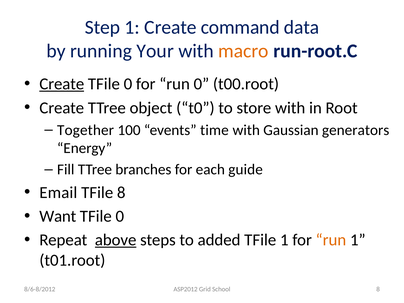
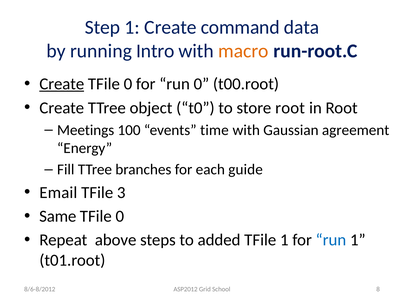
Your: Your -> Intro
store with: with -> root
Together: Together -> Meetings
generators: generators -> agreement
TFile 8: 8 -> 3
Want: Want -> Same
above underline: present -> none
run at (331, 240) colour: orange -> blue
